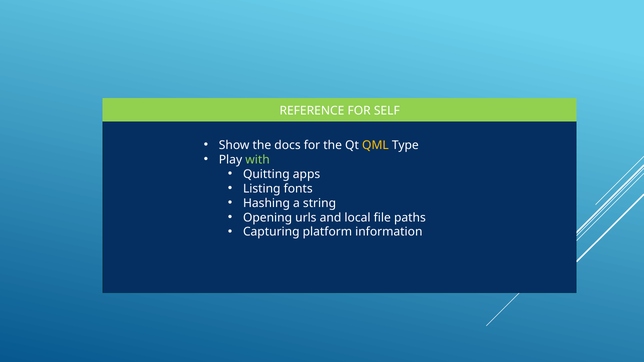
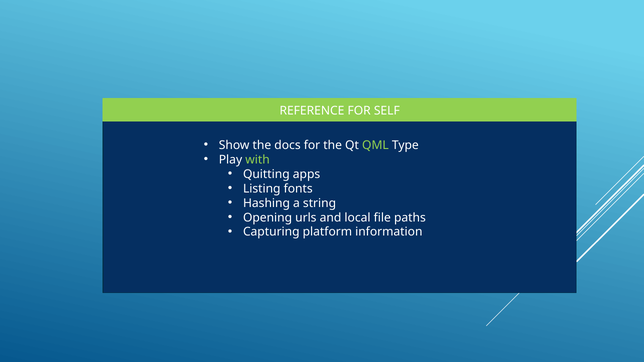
QML colour: yellow -> light green
